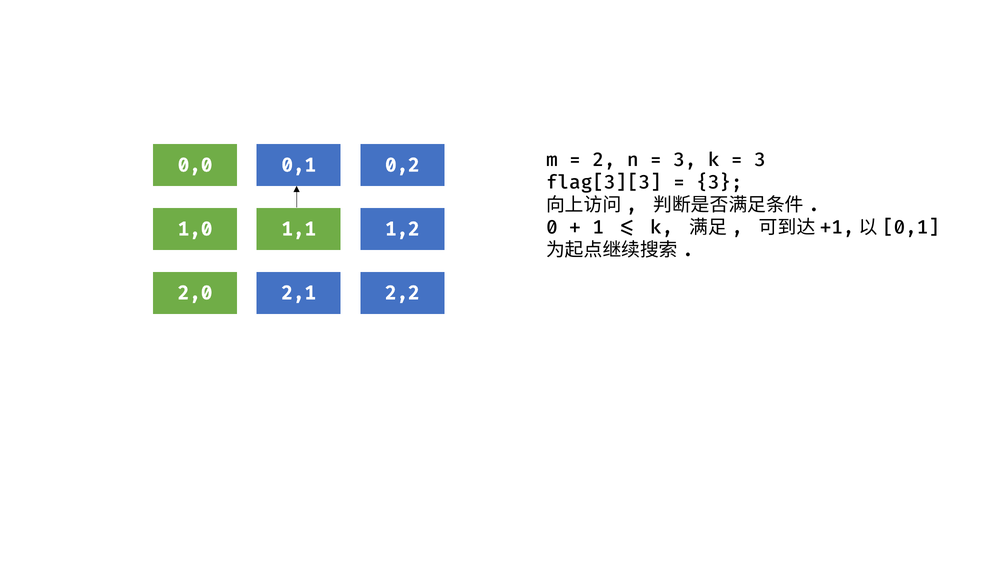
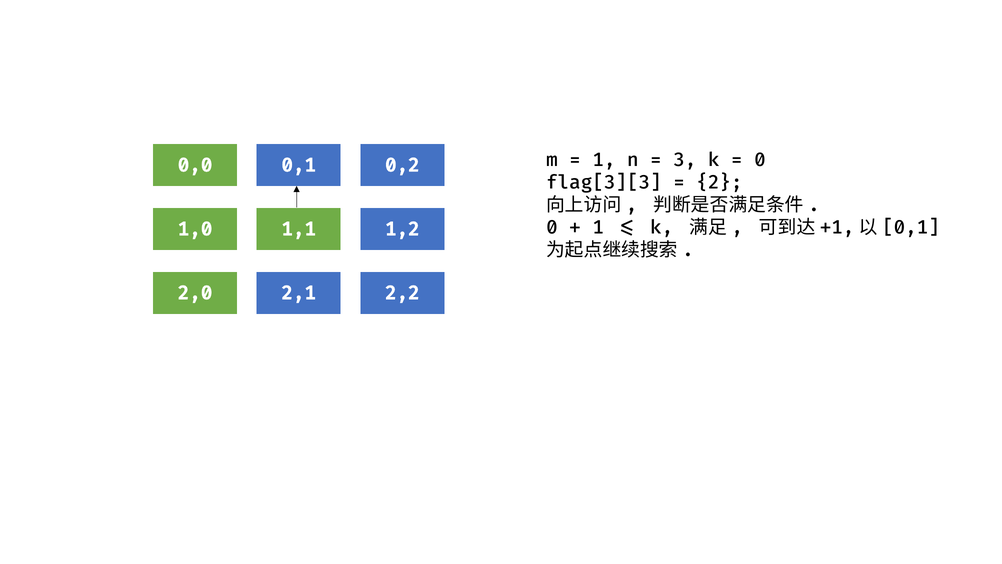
2 at (604, 160): 2 -> 1
3 at (760, 160): 3 -> 0
3 at (719, 182): 3 -> 2
